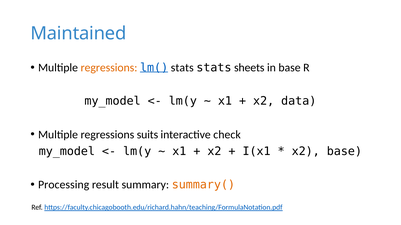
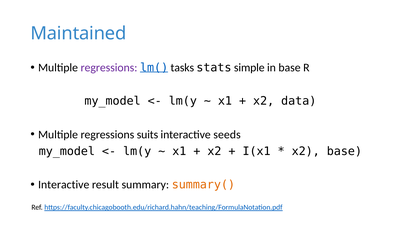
regressions at (109, 68) colour: orange -> purple
lm( stats: stats -> tasks
sheets: sheets -> simple
check: check -> seeds
Processing at (64, 185): Processing -> Interactive
